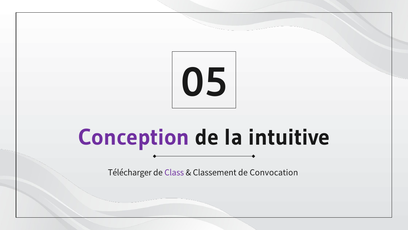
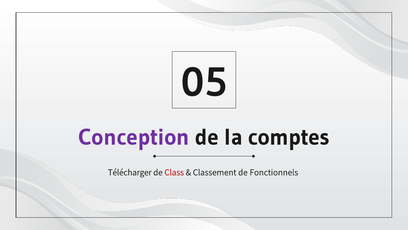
intuitive: intuitive -> comptes
Class colour: purple -> red
Convocation: Convocation -> Fonctionnels
